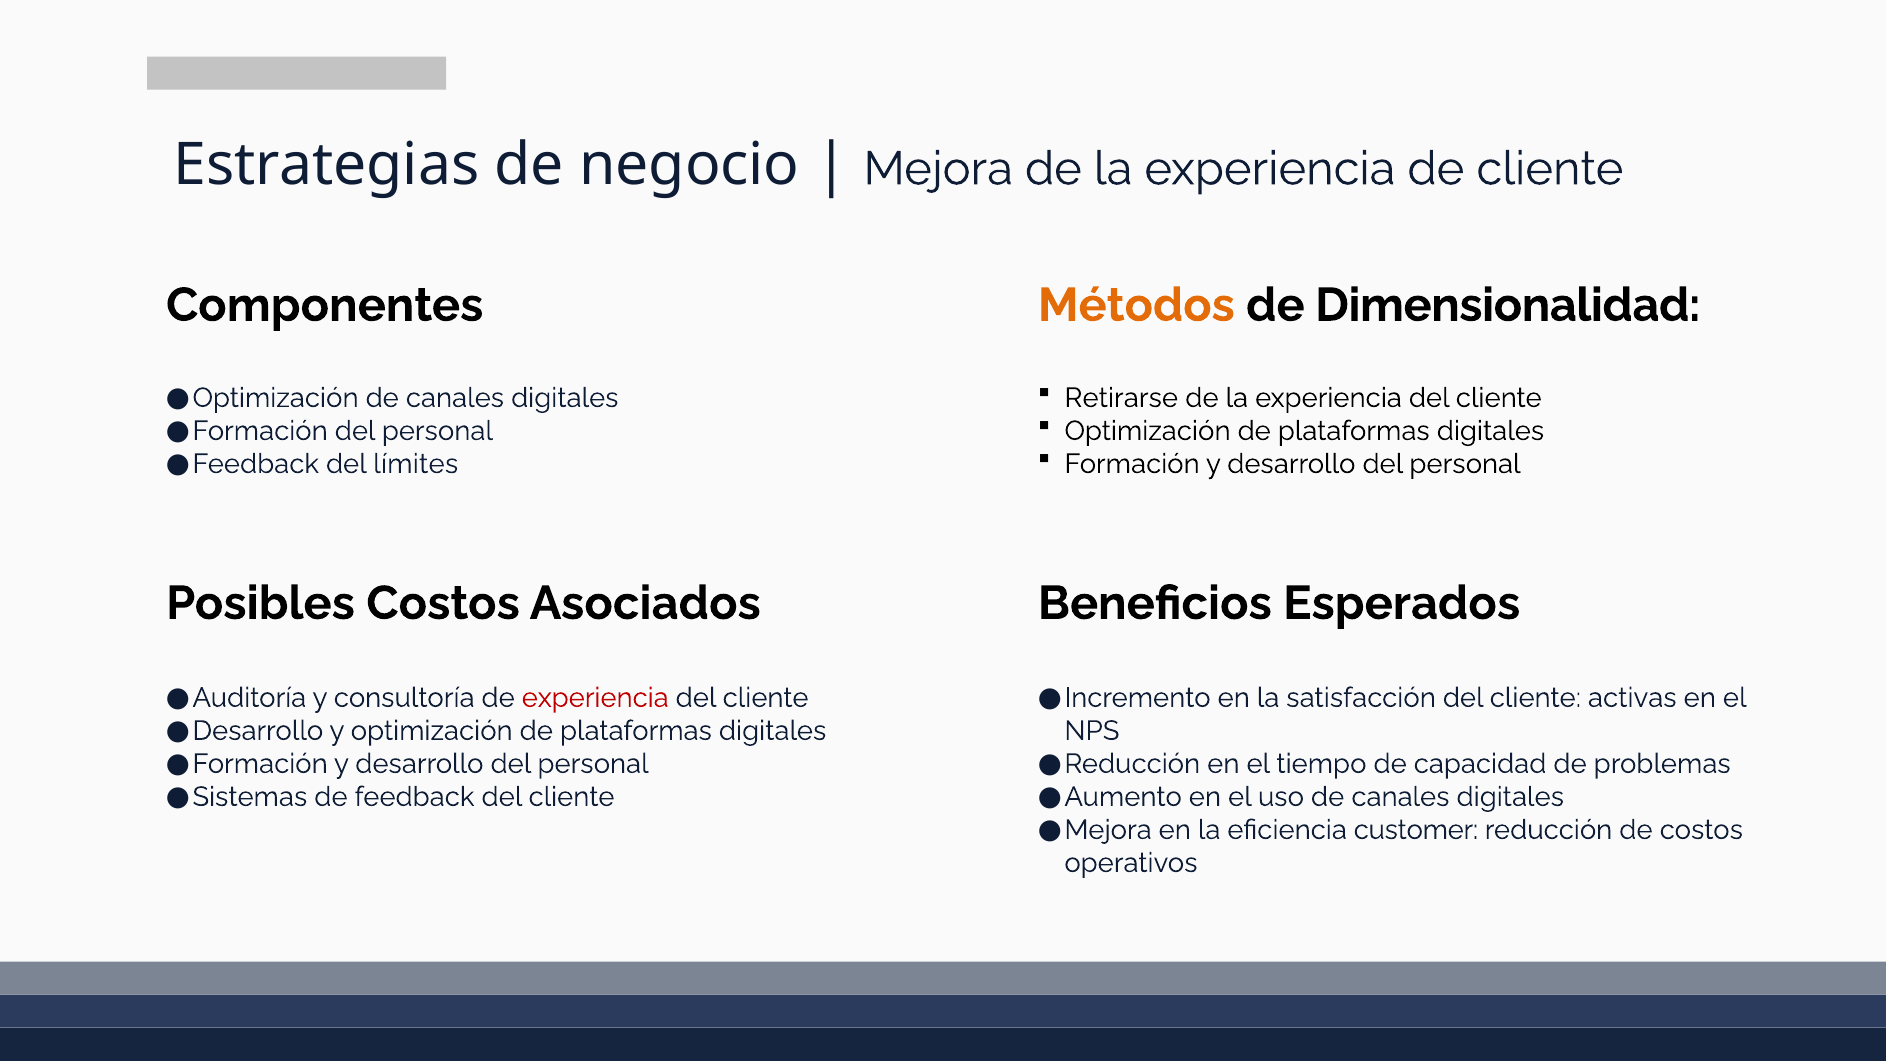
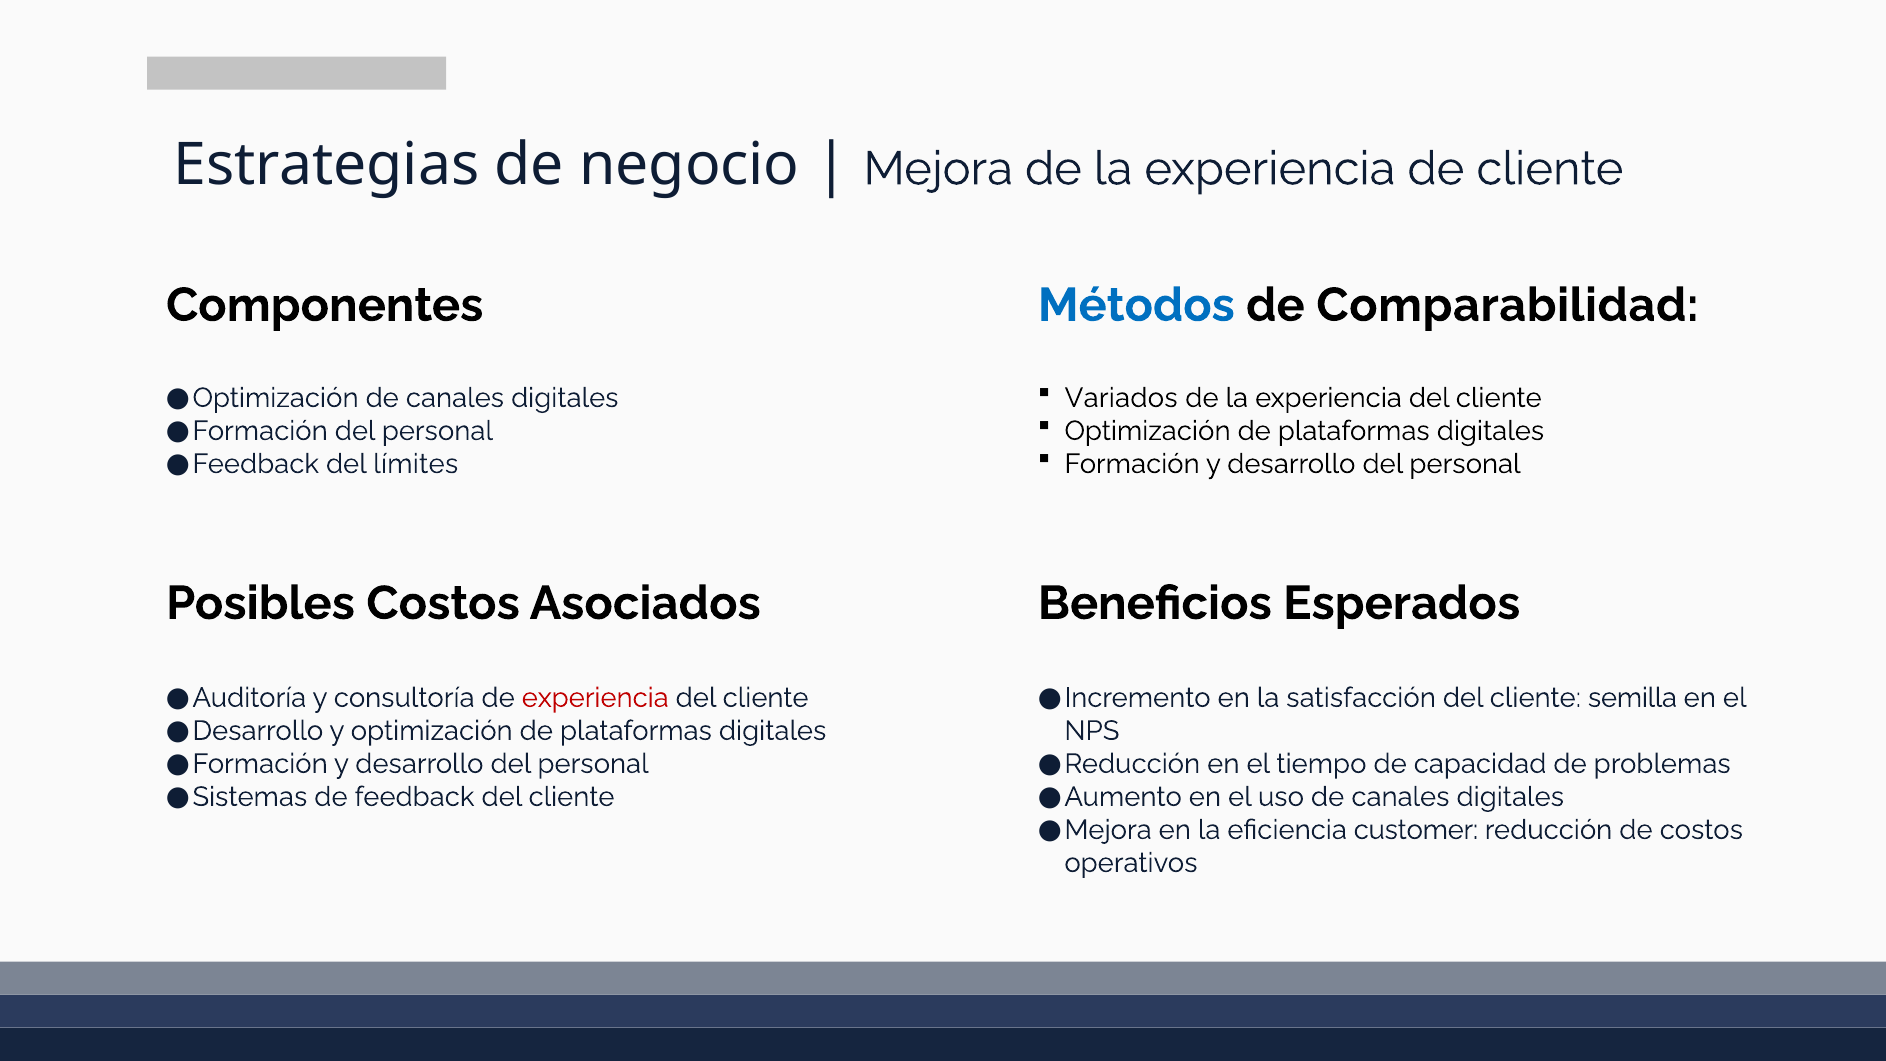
Métodos colour: orange -> blue
Dimensionalidad: Dimensionalidad -> Comparabilidad
Retirarse: Retirarse -> Variados
activas: activas -> semilla
